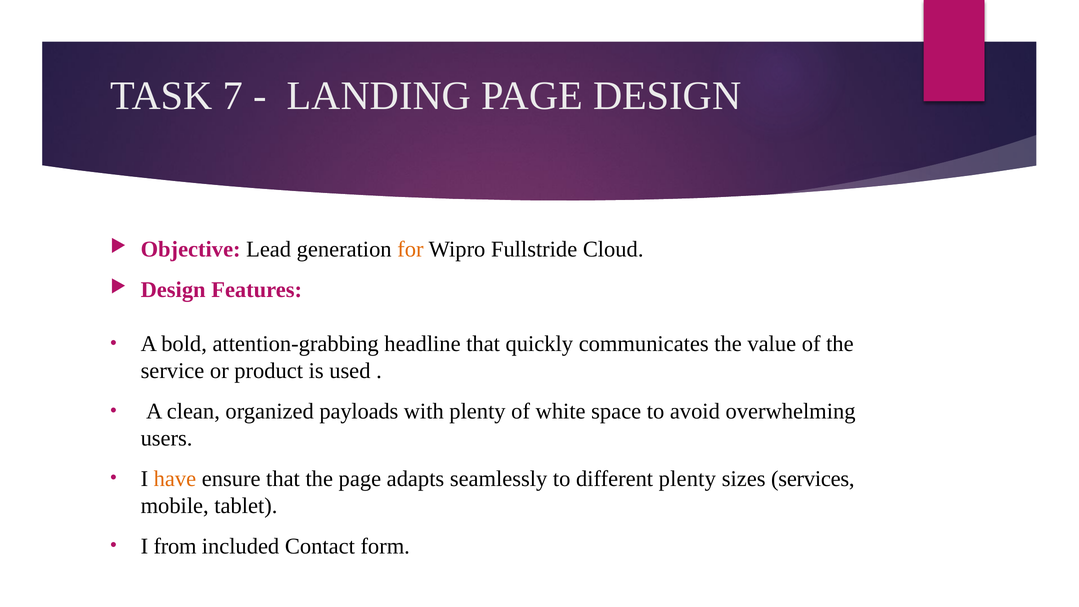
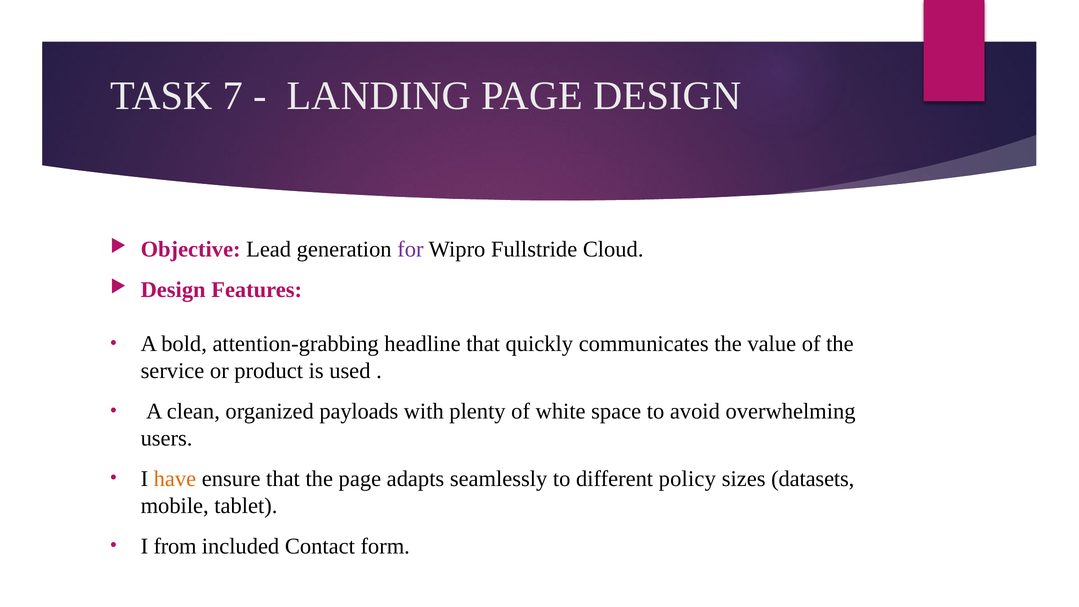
for colour: orange -> purple
different plenty: plenty -> policy
services: services -> datasets
